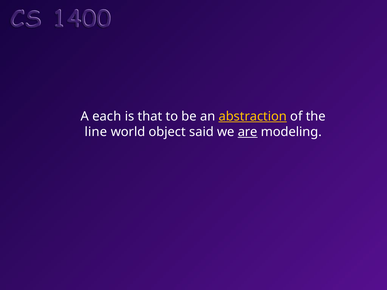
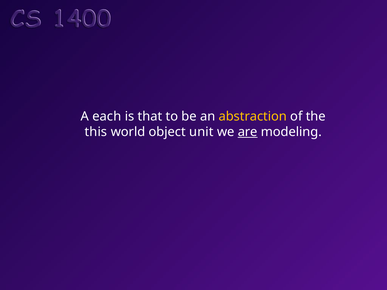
abstraction underline: present -> none
line: line -> this
said: said -> unit
